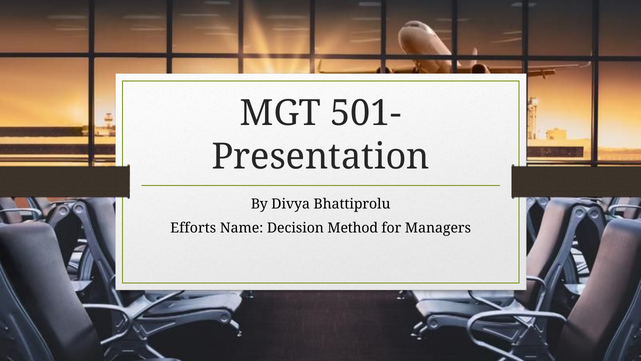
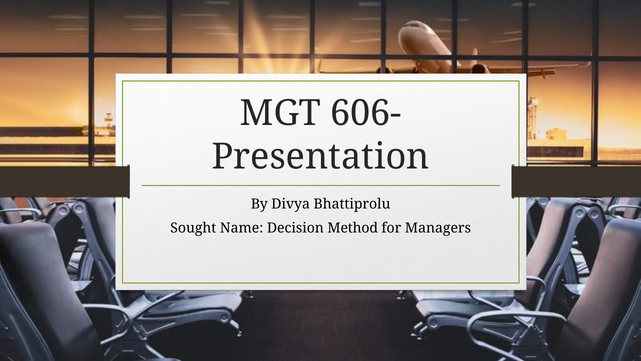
501-: 501- -> 606-
Efforts: Efforts -> Sought
